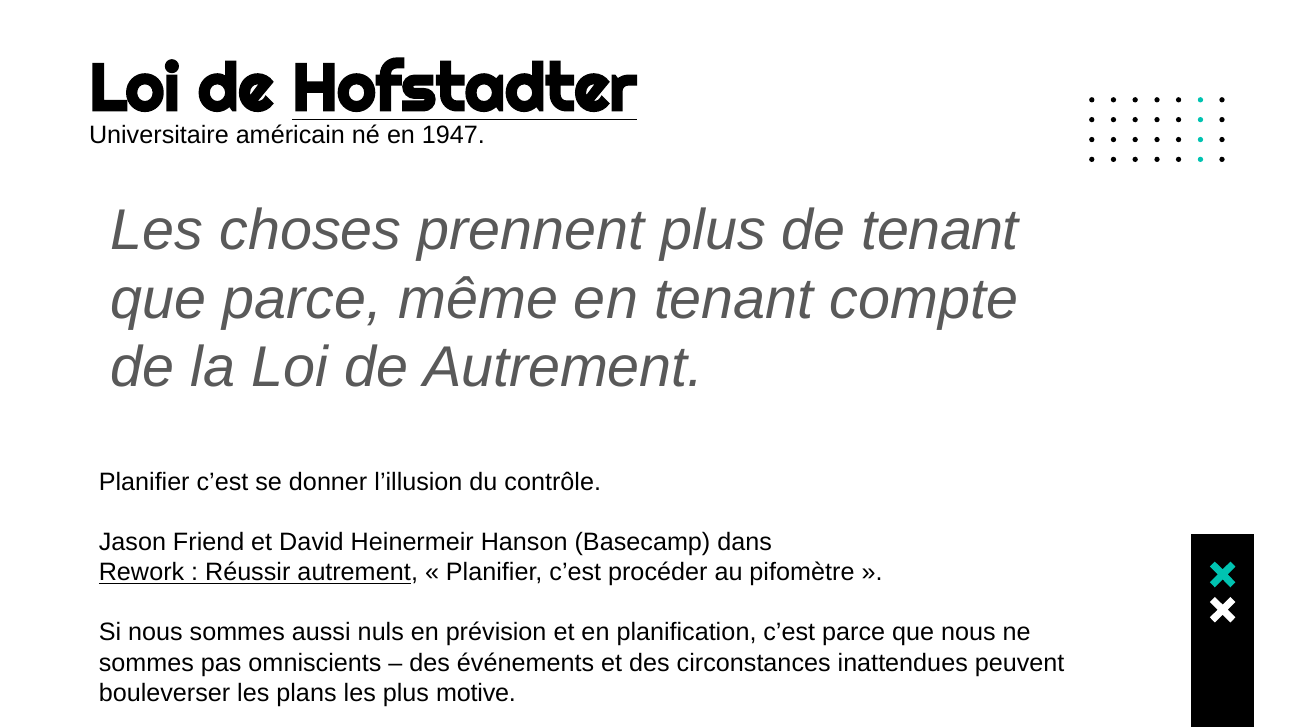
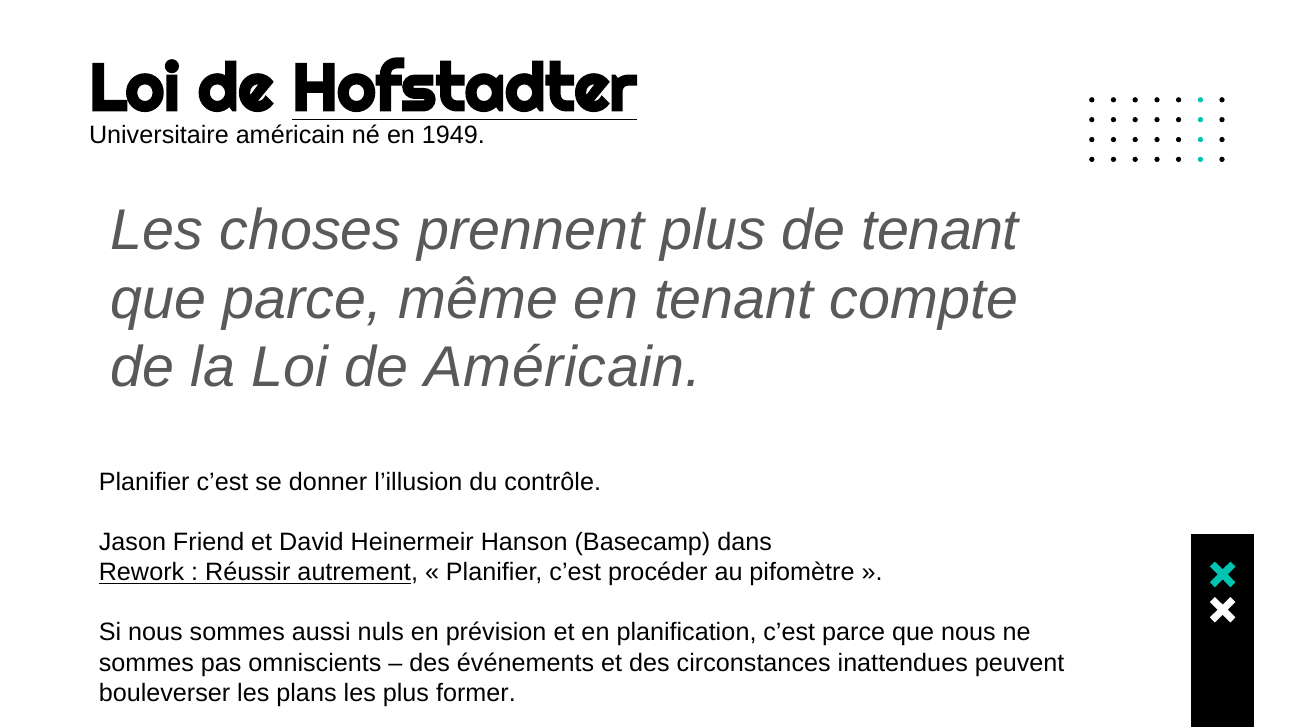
1947: 1947 -> 1949
de Autrement: Autrement -> Américain
motive: motive -> former
